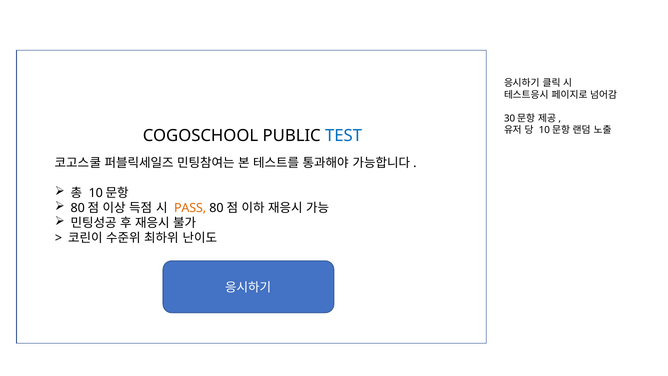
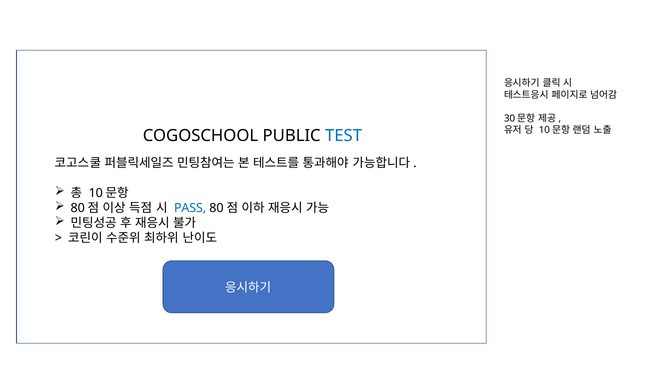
PASS colour: orange -> blue
